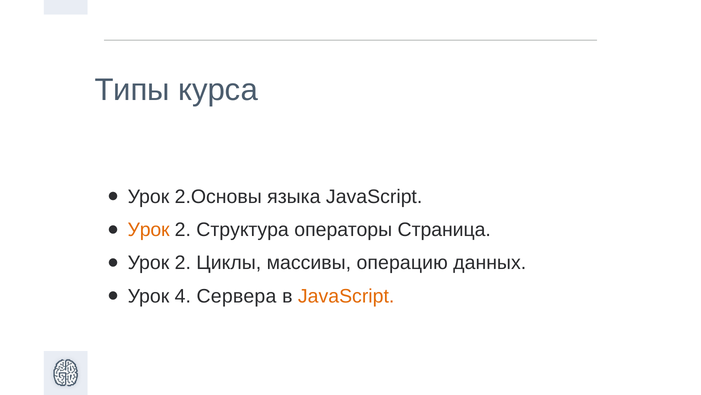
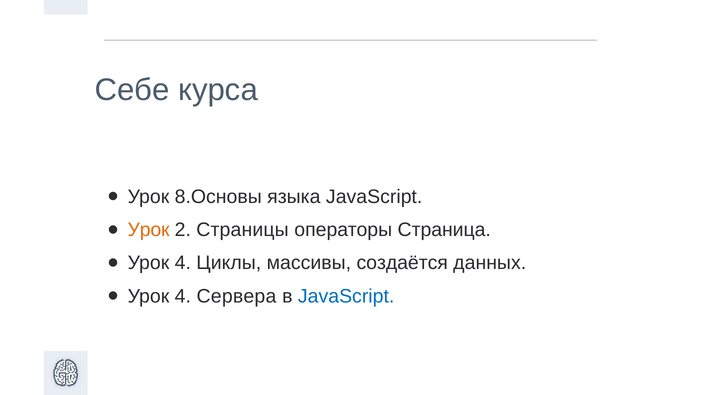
Типы: Типы -> Себе
2.Основы: 2.Основы -> 8.Основы
Структура: Структура -> Страницы
2 at (183, 262): 2 -> 4
операцию: операцию -> создаётся
JavaScript at (346, 296) colour: orange -> blue
